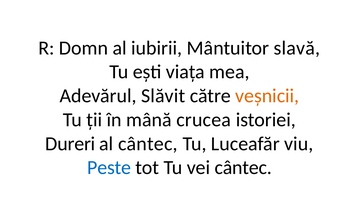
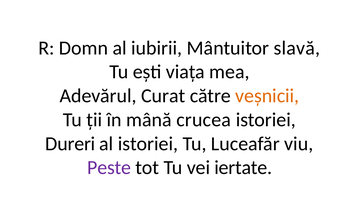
Slăvit: Slăvit -> Curat
al cântec: cântec -> istoriei
Peste colour: blue -> purple
vei cântec: cântec -> iertate
